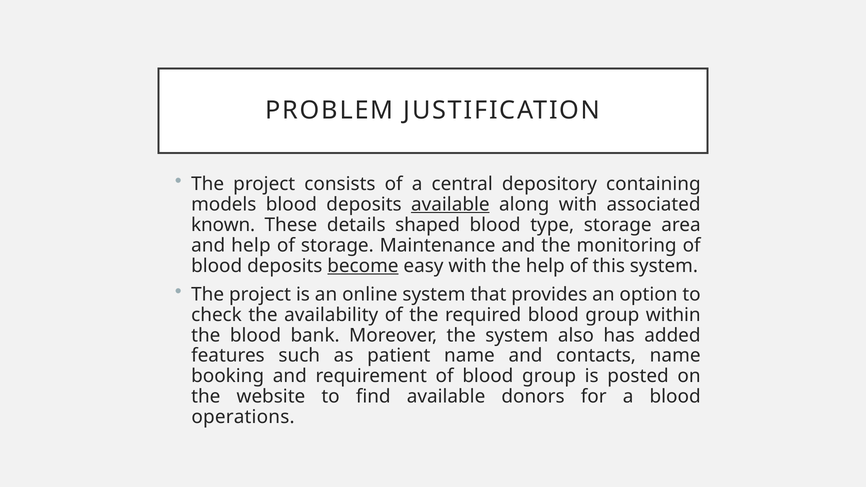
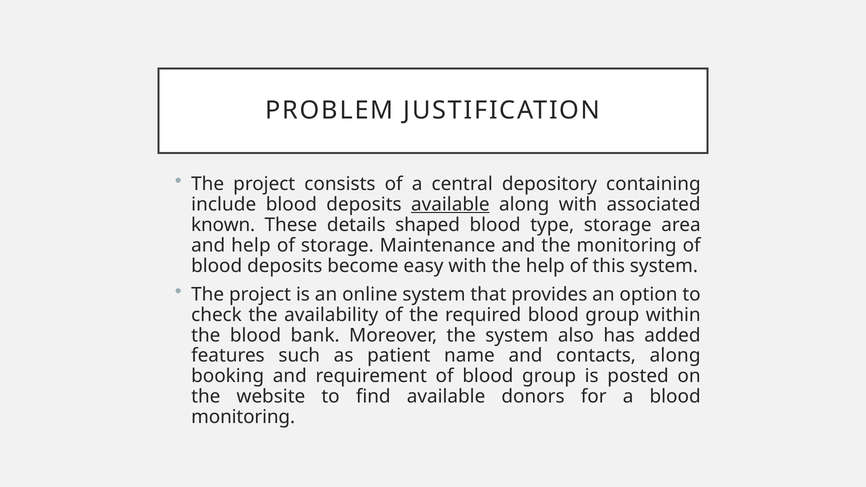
models: models -> include
become underline: present -> none
contacts name: name -> along
operations at (243, 417): operations -> monitoring
